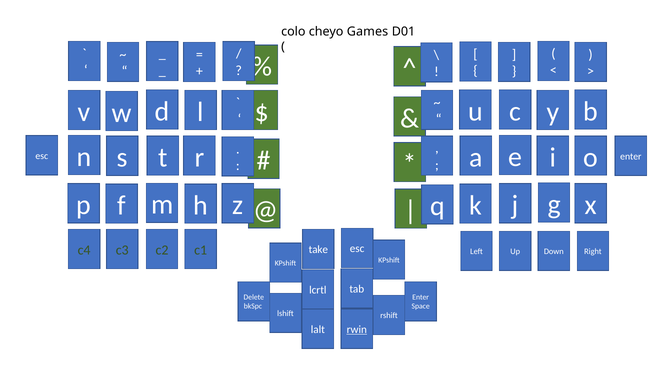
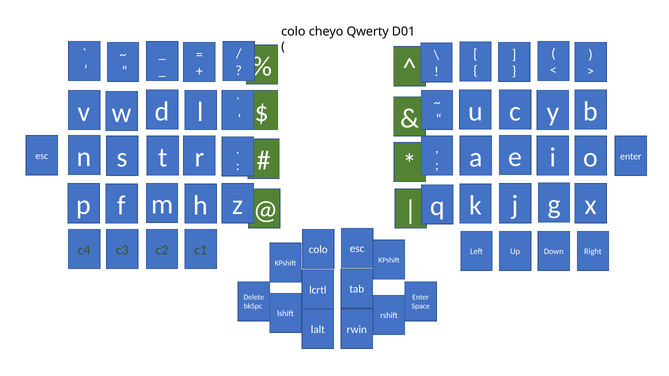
Games: Games -> Qwerty
take at (318, 250): take -> colo
rwin underline: present -> none
